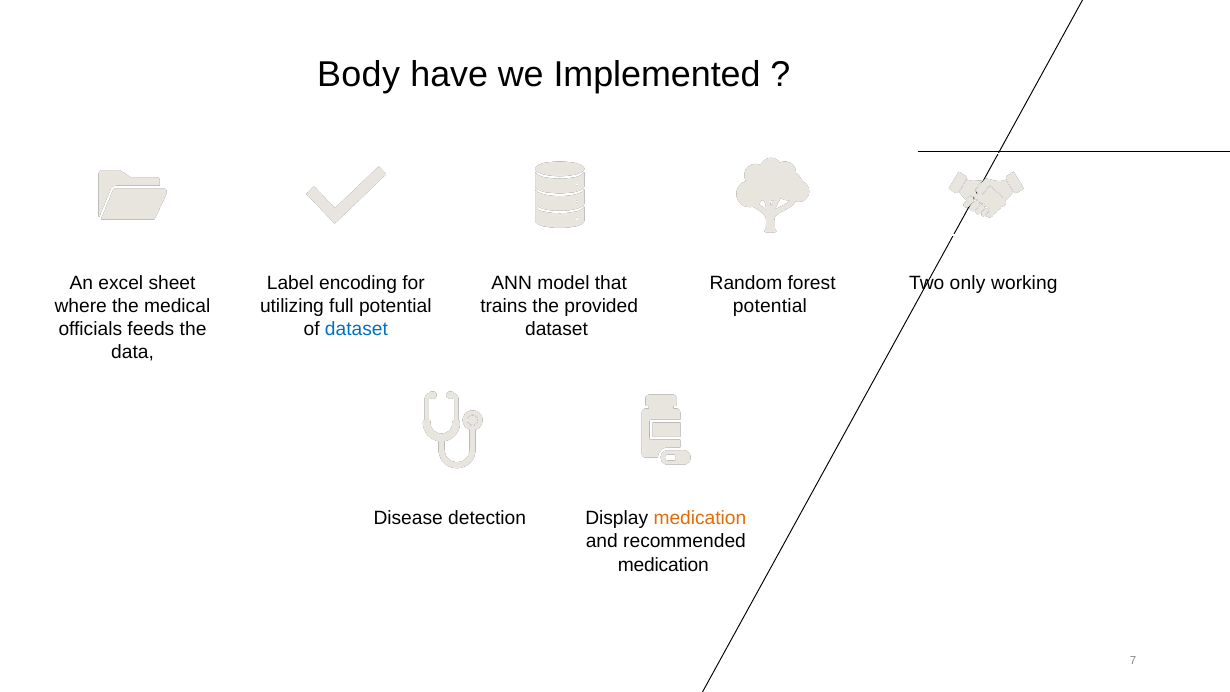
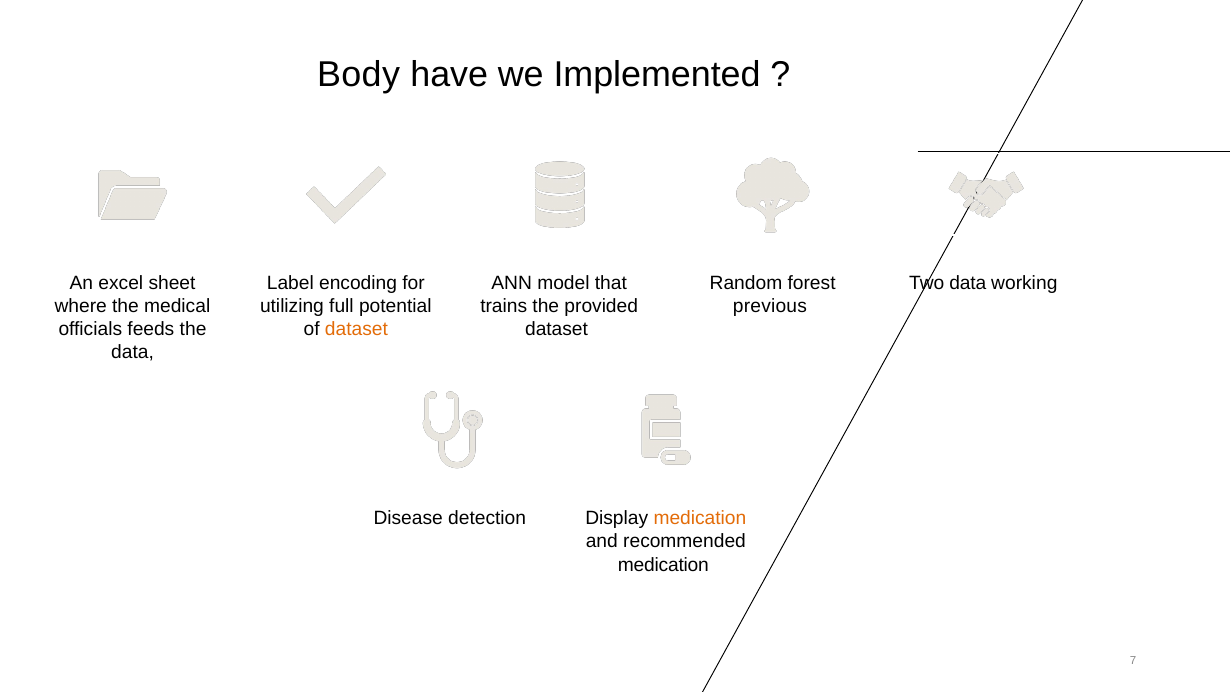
Two only: only -> data
potential at (770, 306): potential -> previous
dataset at (356, 329) colour: blue -> orange
